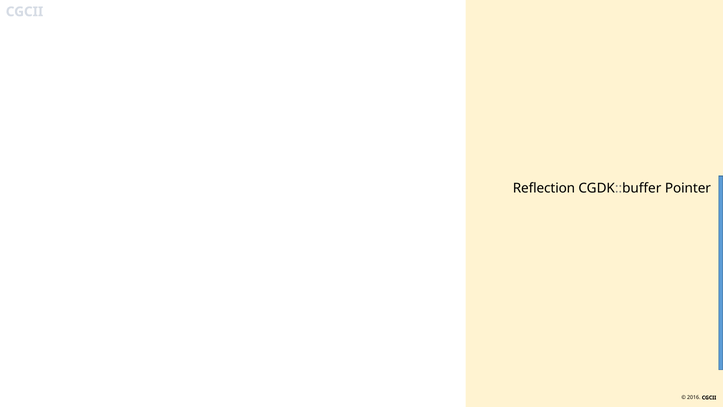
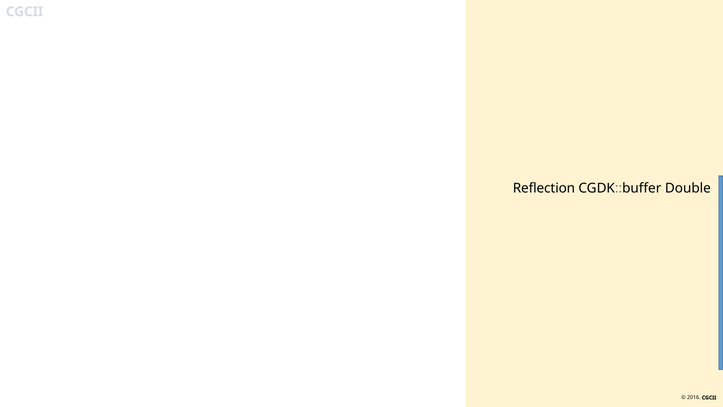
Pointer: Pointer -> Double
